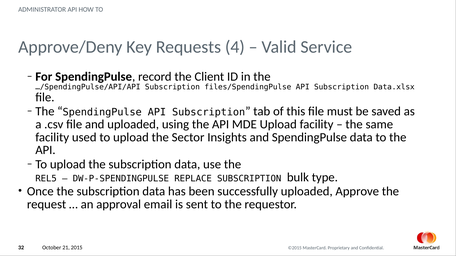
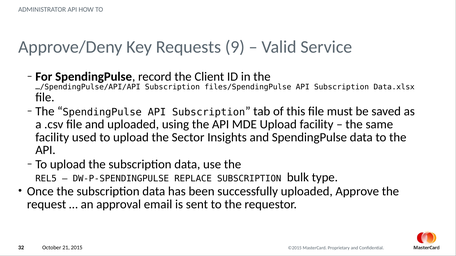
4: 4 -> 9
